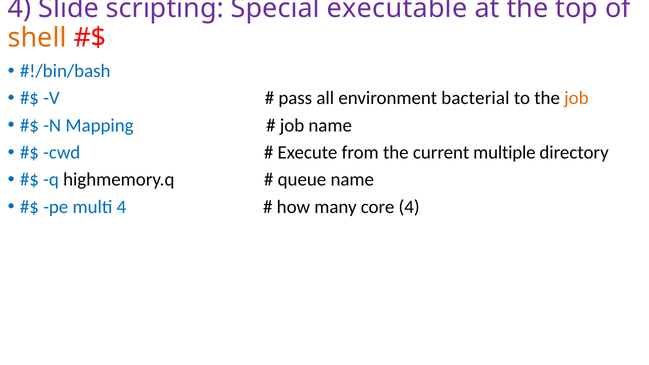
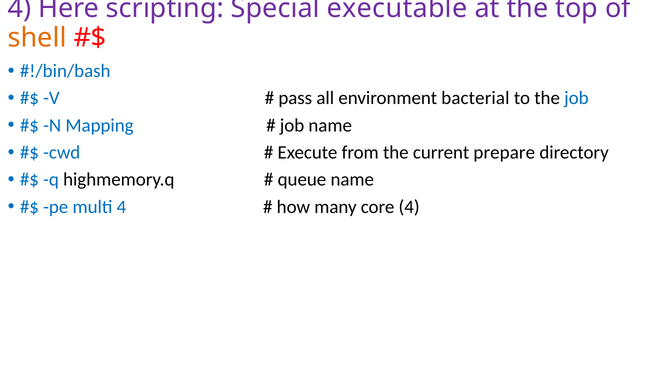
Slide: Slide -> Here
job at (576, 98) colour: orange -> blue
multiple: multiple -> prepare
